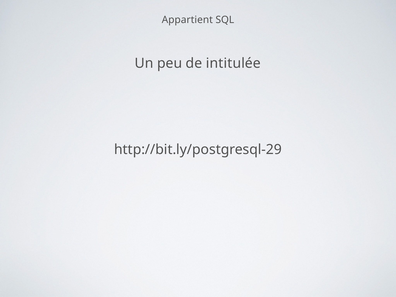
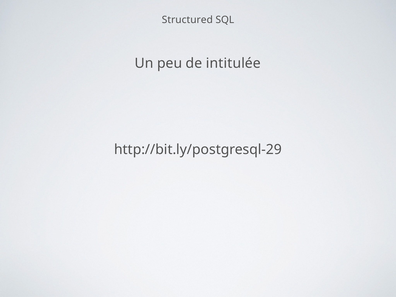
Appartient: Appartient -> Structured
